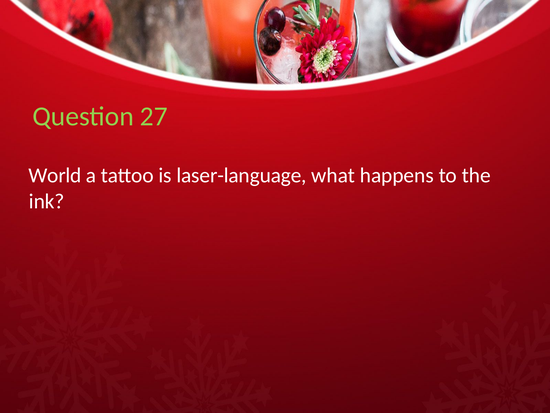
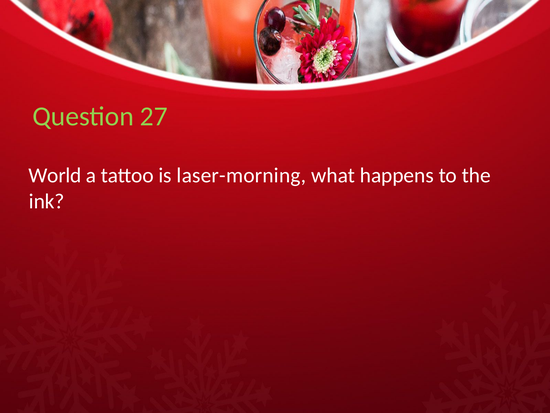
laser-language: laser-language -> laser-morning
